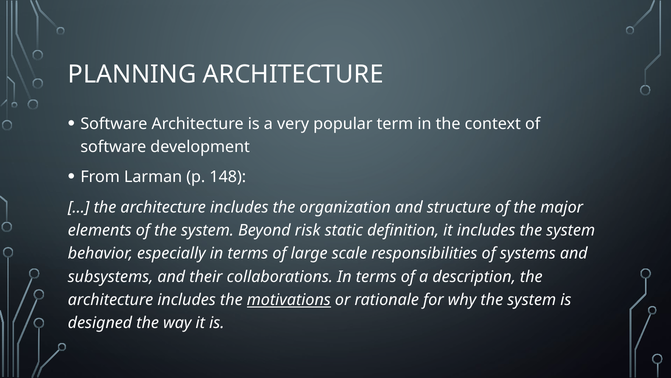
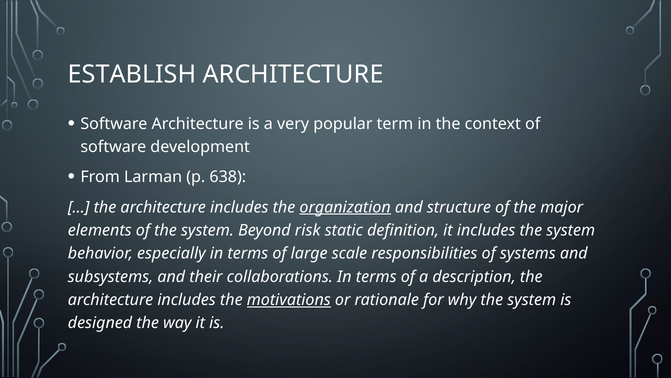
PLANNING: PLANNING -> ESTABLISH
148: 148 -> 638
organization underline: none -> present
